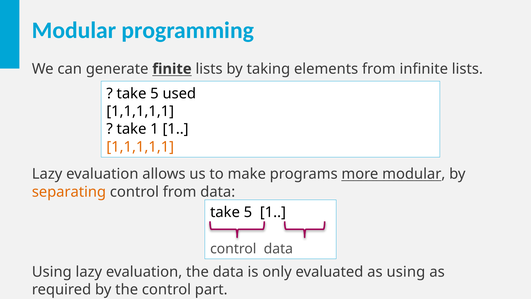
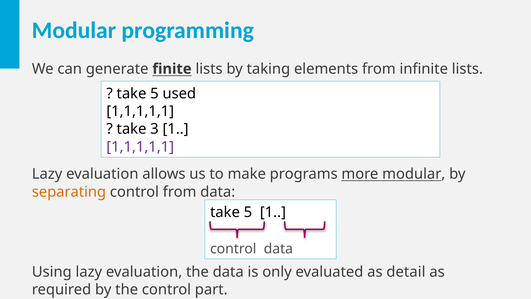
take 1: 1 -> 3
1,1,1,1,1 at (140, 147) colour: orange -> purple
as using: using -> detail
